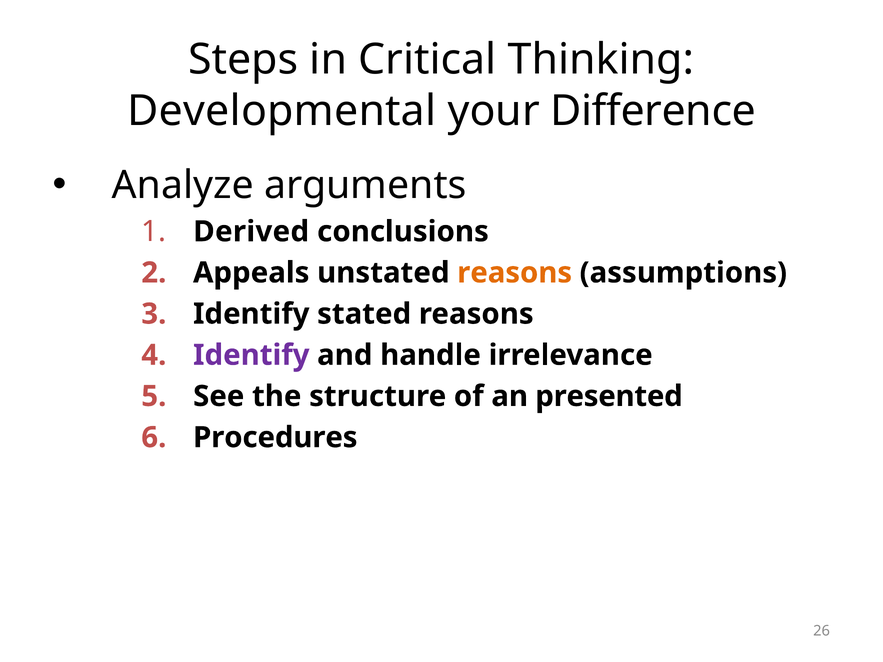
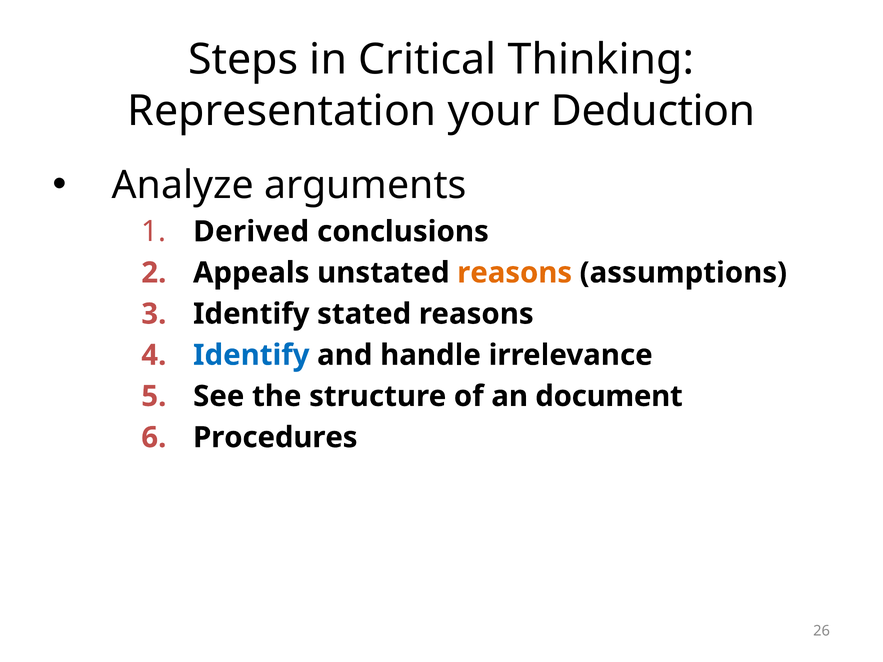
Developmental: Developmental -> Representation
Difference: Difference -> Deduction
Identify at (251, 355) colour: purple -> blue
presented: presented -> document
